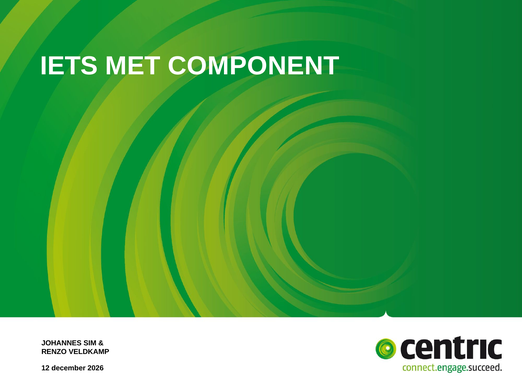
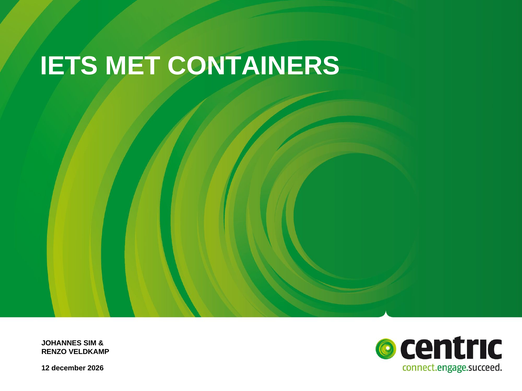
COMPONENT: COMPONENT -> CONTAINERS
